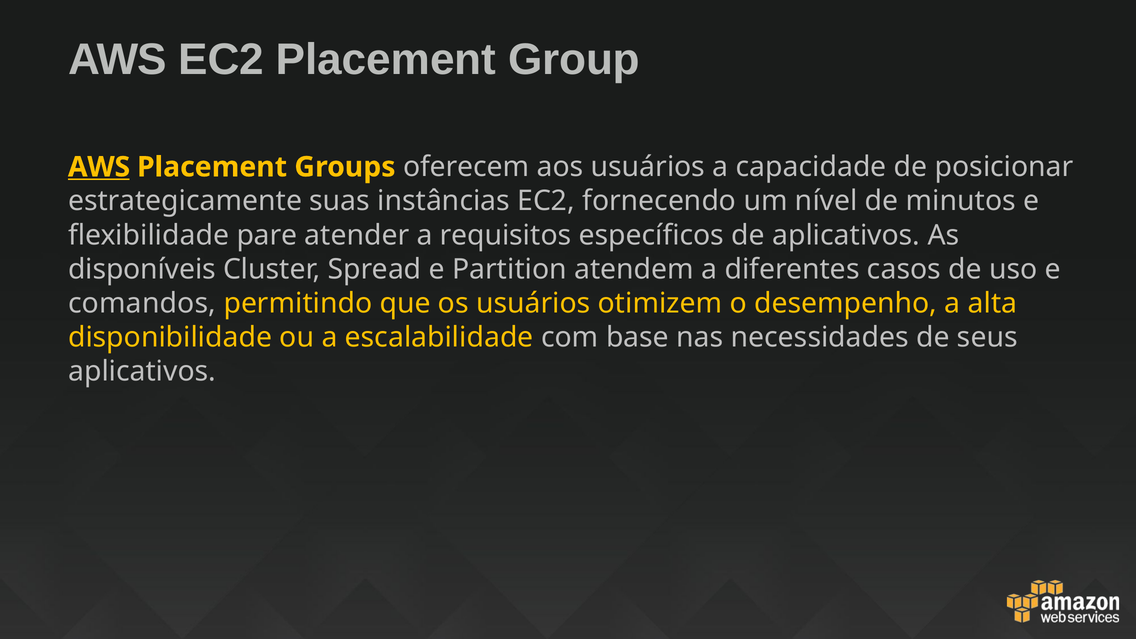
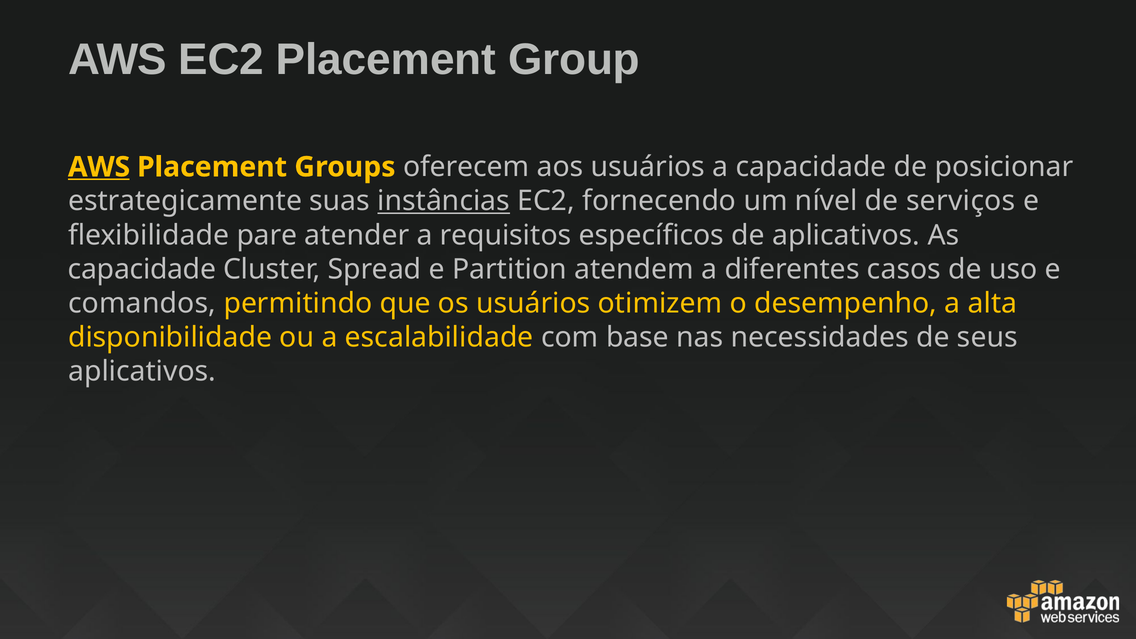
instâncias underline: none -> present
minutos: minutos -> serviços
disponíveis at (142, 269): disponíveis -> capacidade
